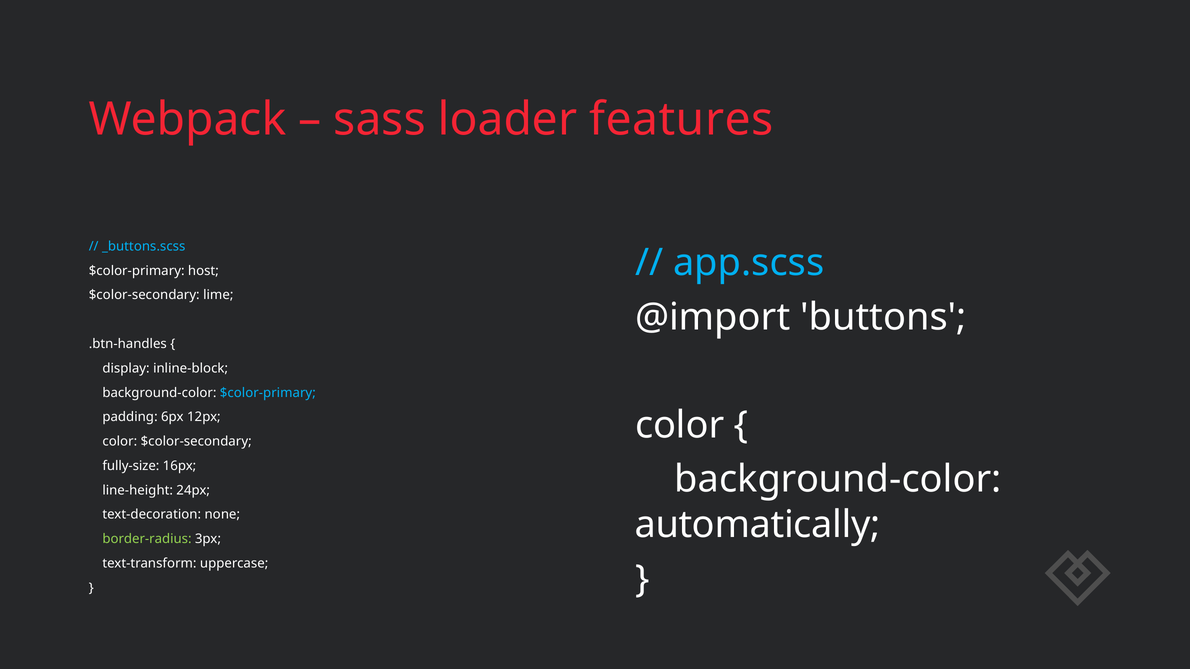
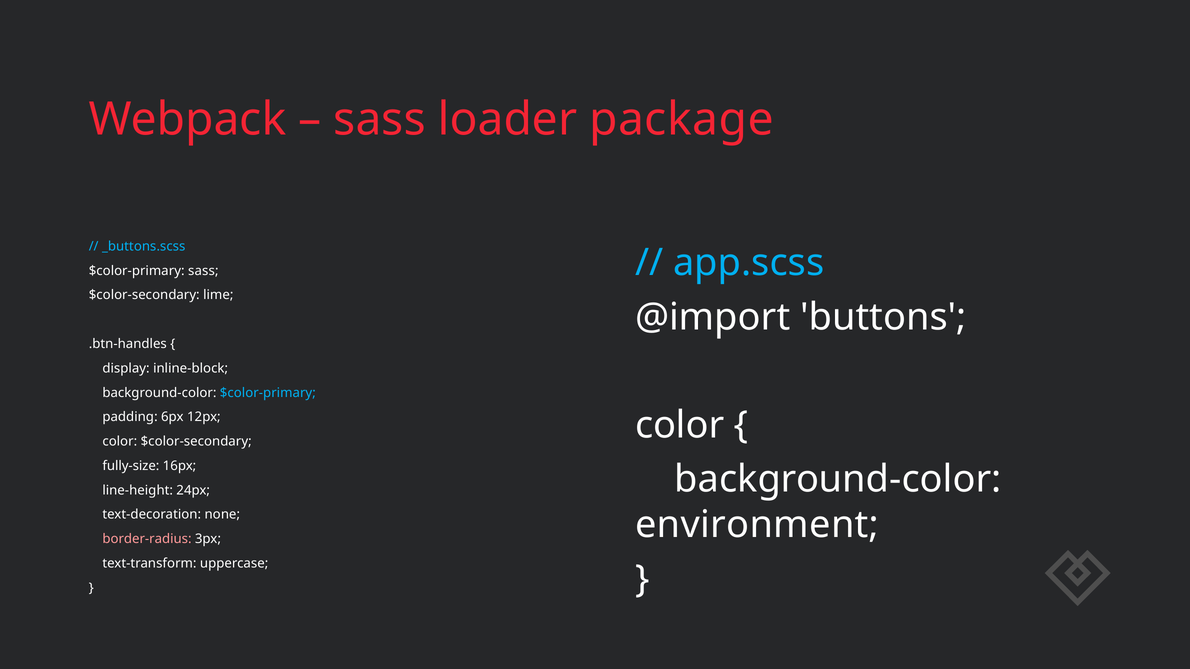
features: features -> package
$color-primary host: host -> sass
automatically: automatically -> environment
border-radius colour: light green -> pink
